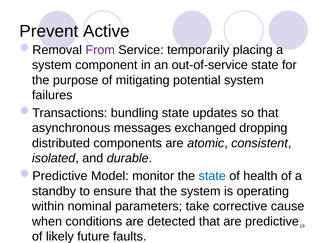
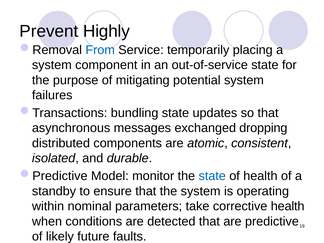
Active: Active -> Highly
From colour: purple -> blue
corrective cause: cause -> health
